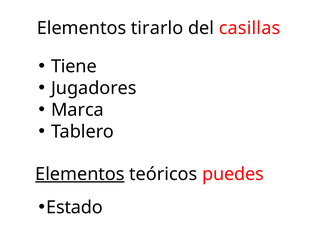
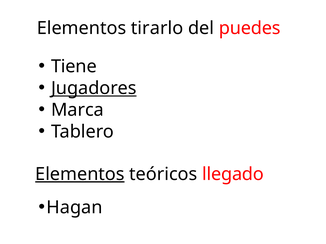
casillas: casillas -> puedes
Jugadores underline: none -> present
puedes: puedes -> llegado
Estado: Estado -> Hagan
